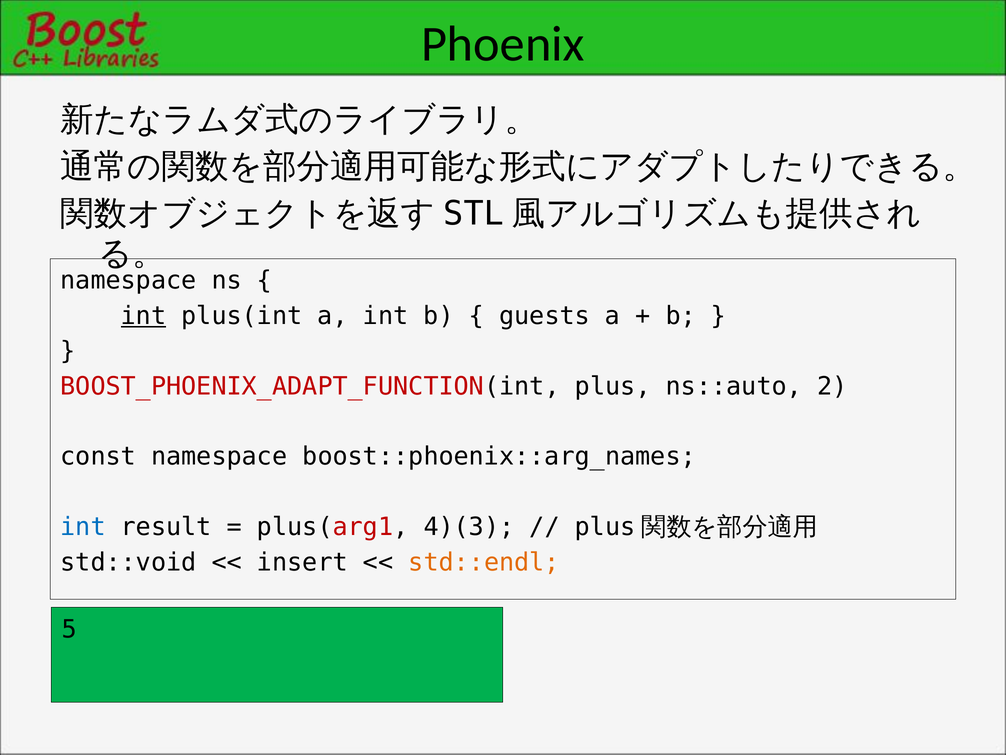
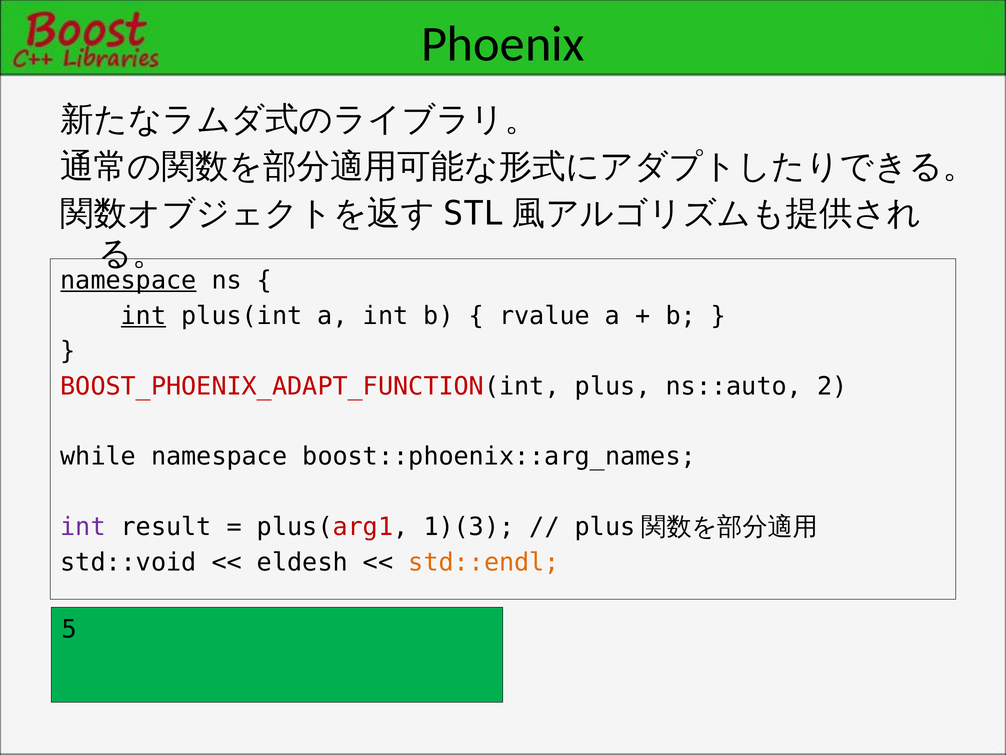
namespace at (128, 280) underline: none -> present
guests: guests -> rvalue
const: const -> while
int at (83, 527) colour: blue -> purple
4)(3: 4)(3 -> 1)(3
insert: insert -> eldesh
